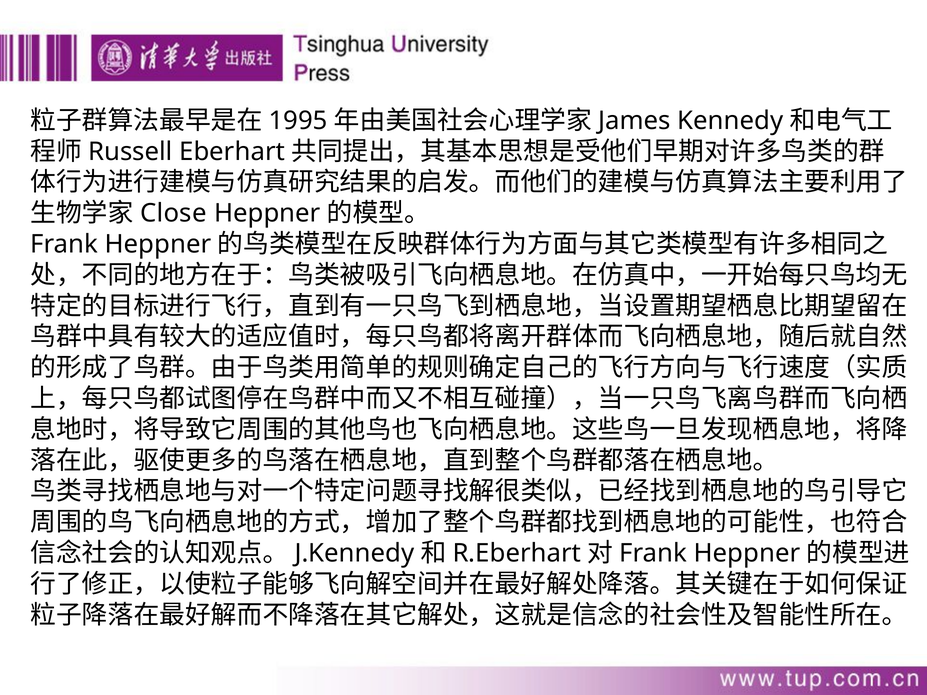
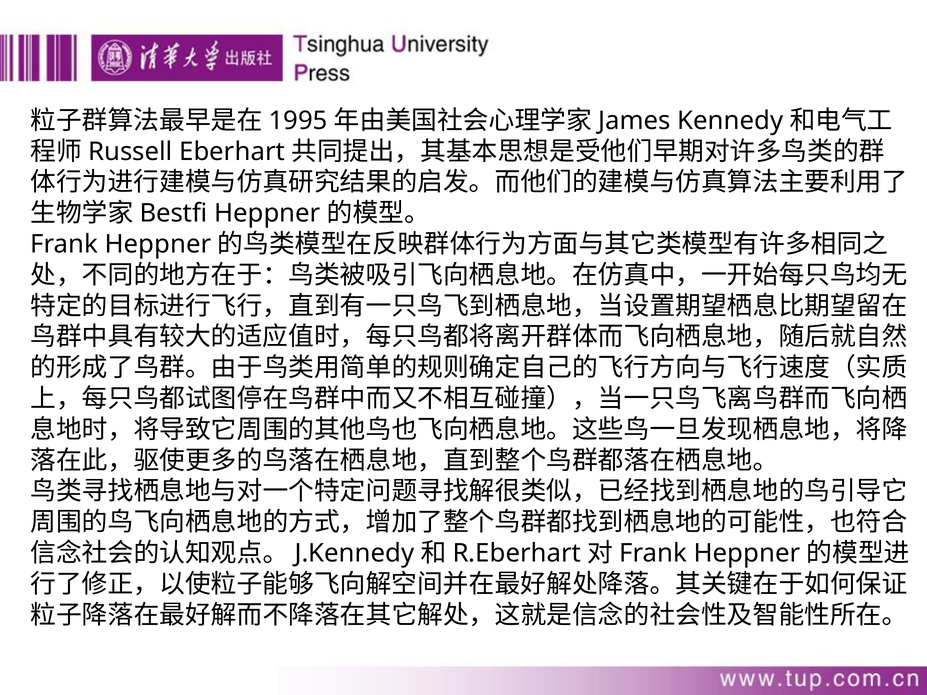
Close: Close -> Bestfi
